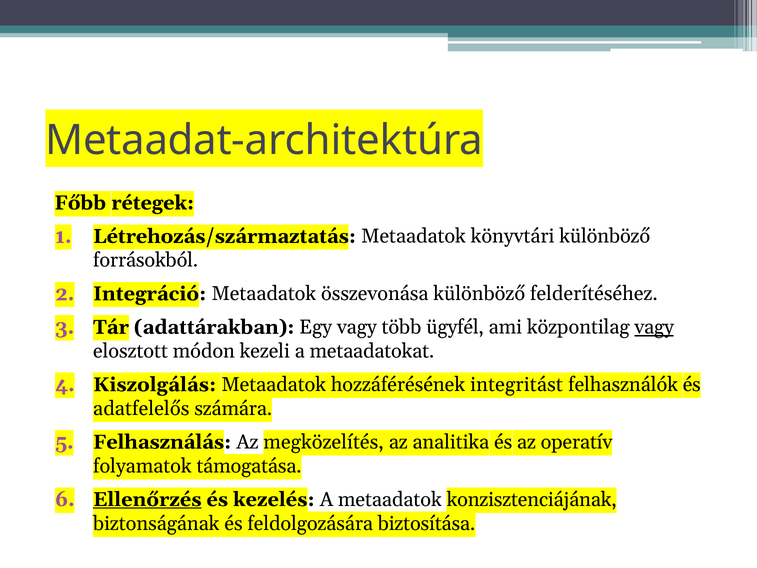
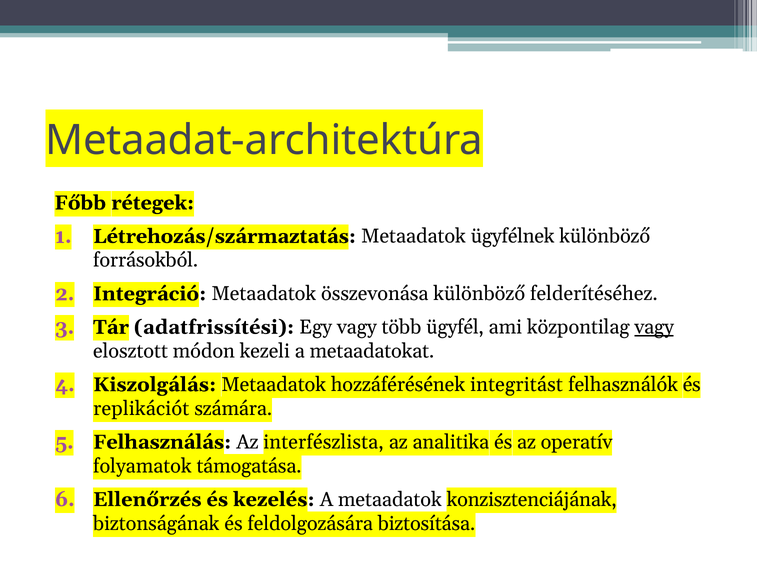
könyvtári: könyvtári -> ügyfélnek
adattárakban: adattárakban -> adatfrissítési
adatfelelős: adatfelelős -> replikációt
megközelítés: megközelítés -> interfészlista
Ellenőrzés underline: present -> none
